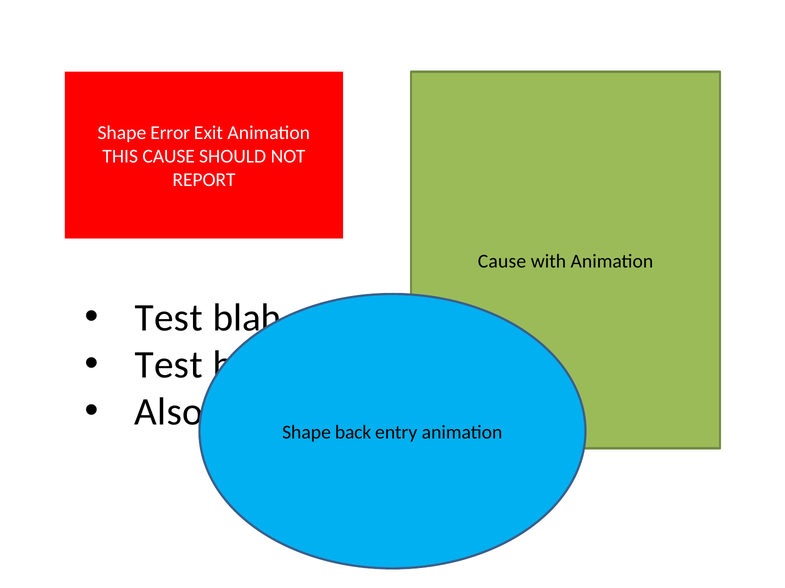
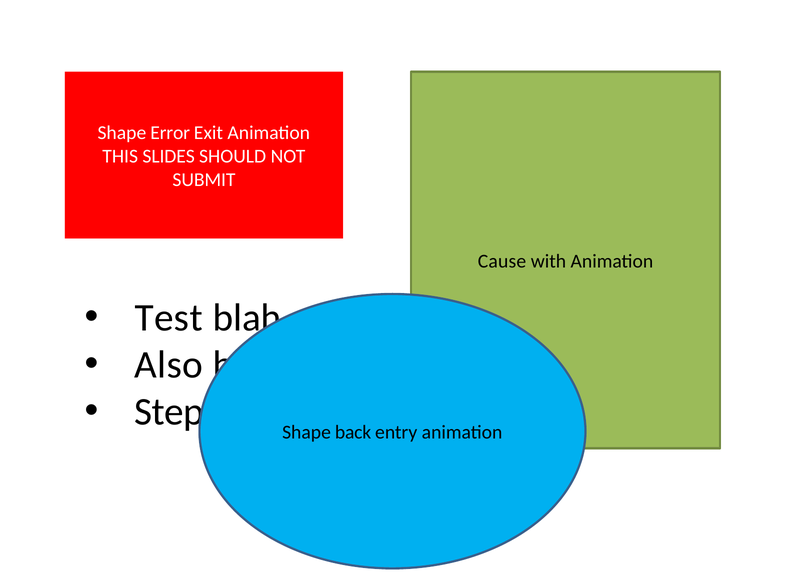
THIS CAUSE: CAUSE -> SLIDES
REPORT: REPORT -> SUBMIT
Test at (169, 365): Test -> Also
Also: Also -> Step
